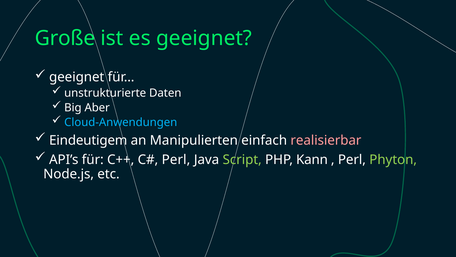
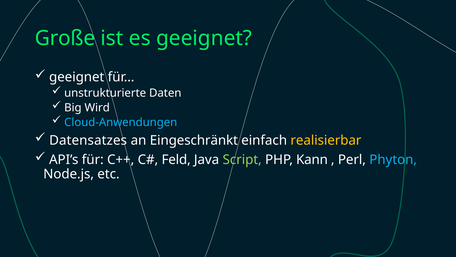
Aber: Aber -> Wird
Eindeutigem: Eindeutigem -> Datensatzes
Manipulierten: Manipulierten -> Eingeschränkt
realisierbar colour: pink -> yellow
Perl at (176, 159): Perl -> Feld
Phyton colour: light green -> light blue
